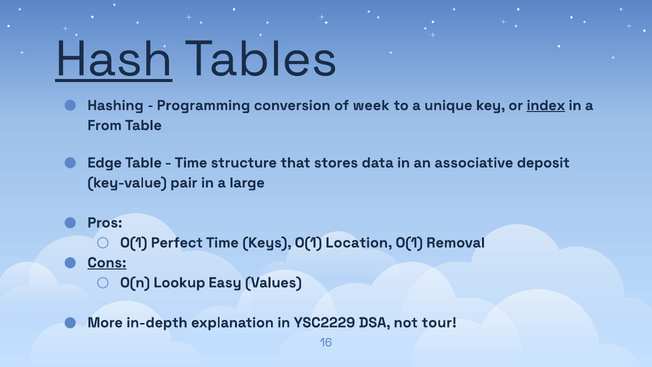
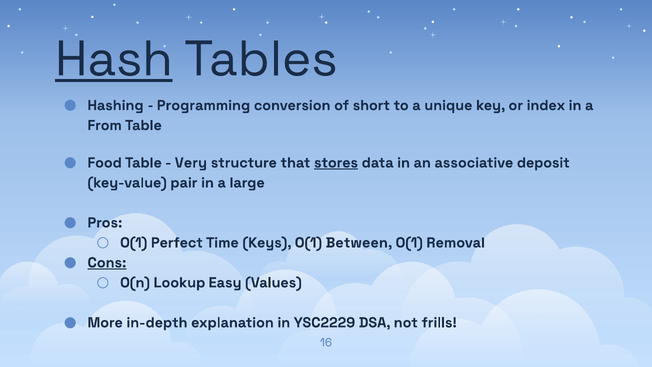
week: week -> short
index underline: present -> none
Edge: Edge -> Food
Time at (191, 163): Time -> Very
stores underline: none -> present
Location: Location -> Between
tour: tour -> frills
